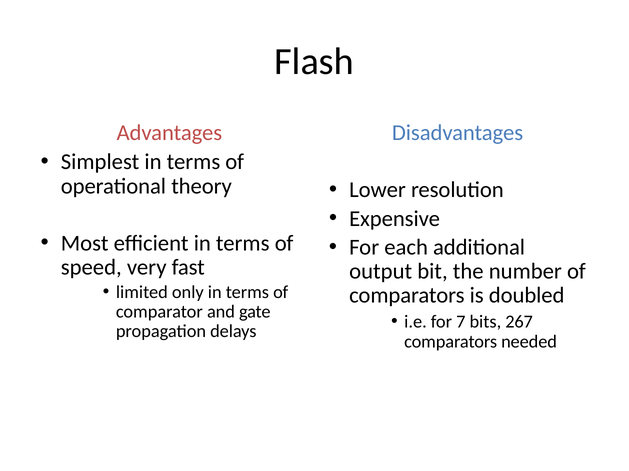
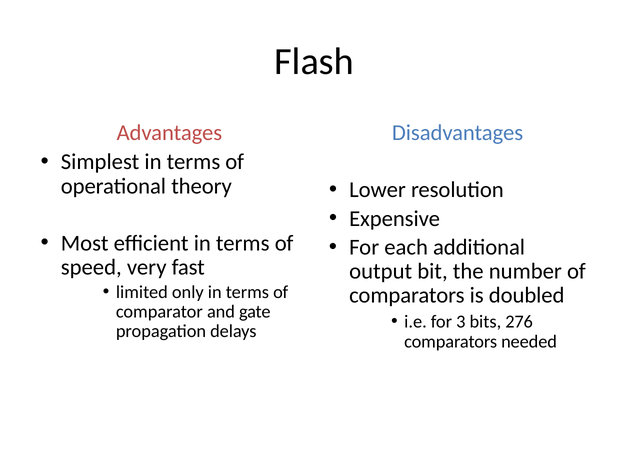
7: 7 -> 3
267: 267 -> 276
